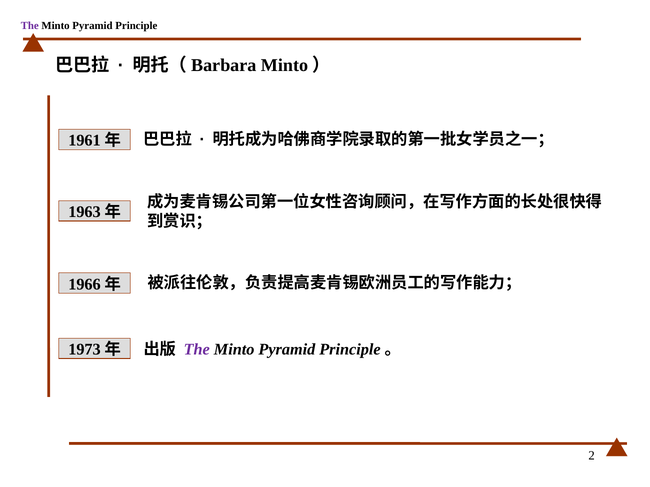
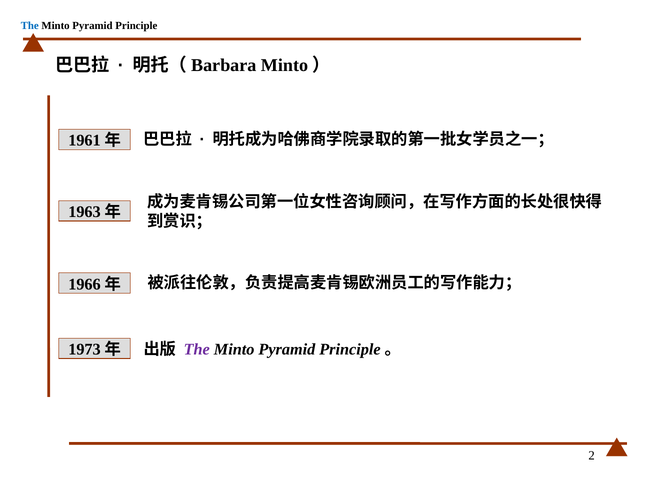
The at (30, 26) colour: purple -> blue
